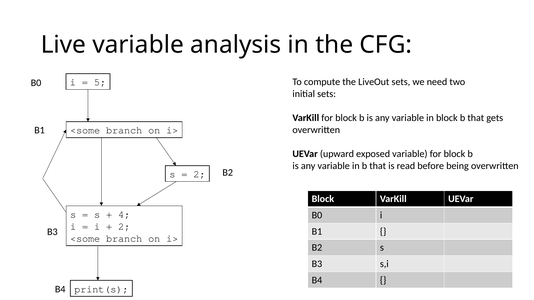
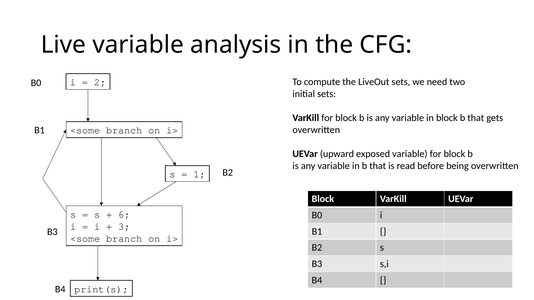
5: 5 -> 2
2 at (199, 174): 2 -> 1
4: 4 -> 6
2 at (124, 227): 2 -> 3
